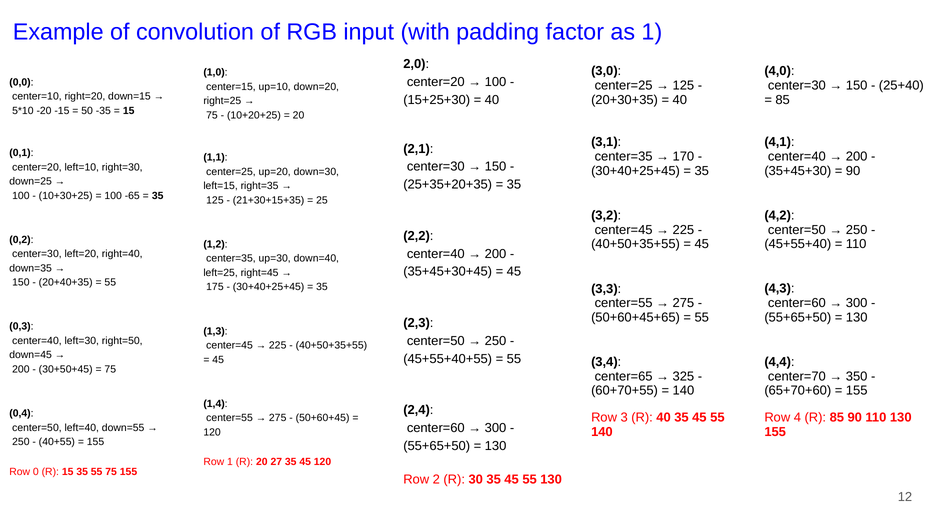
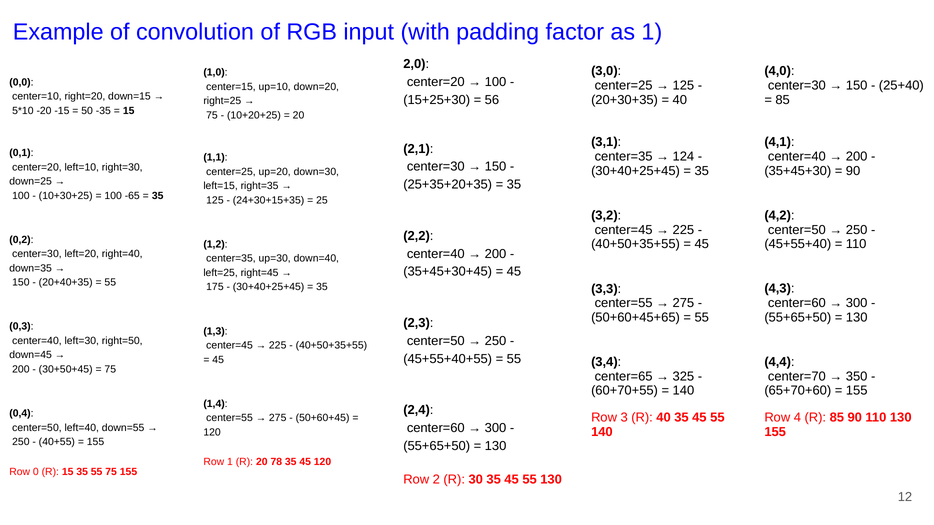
40 at (492, 100): 40 -> 56
170: 170 -> 124
21+30+15+35: 21+30+15+35 -> 24+30+15+35
27: 27 -> 78
